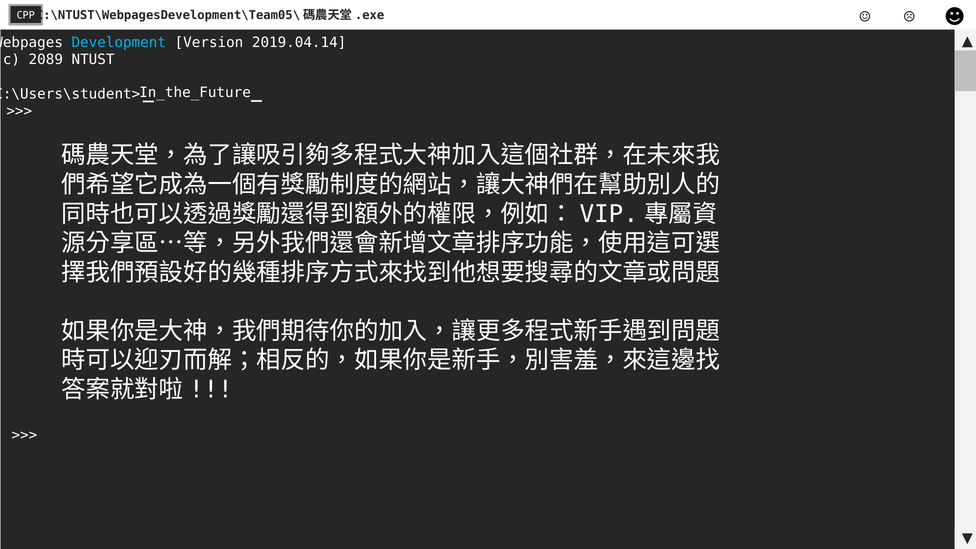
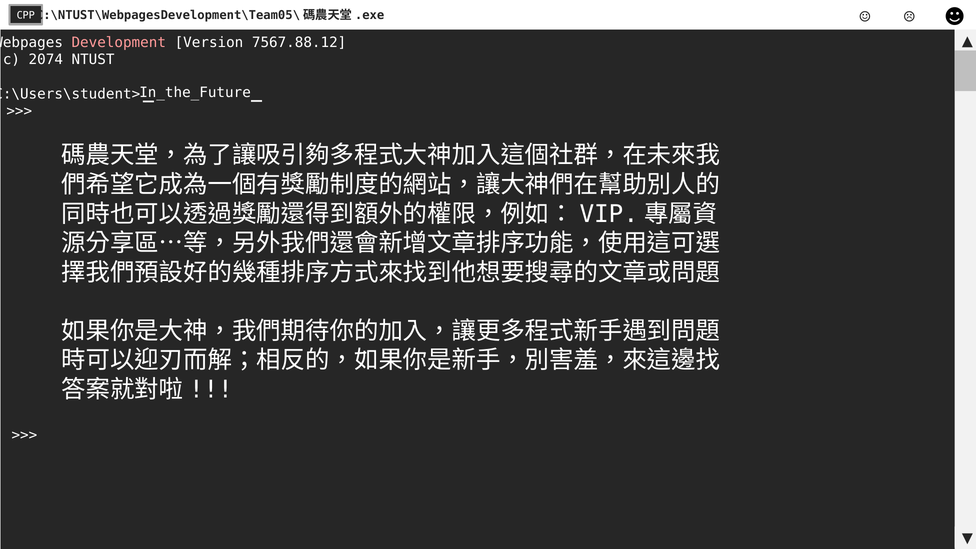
Development colour: light blue -> pink
2019.04.14: 2019.04.14 -> 7567.88.12
2089: 2089 -> 2074
